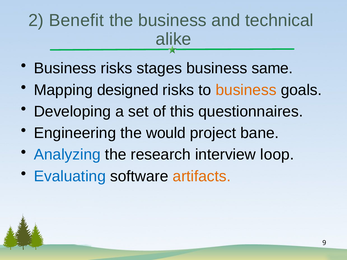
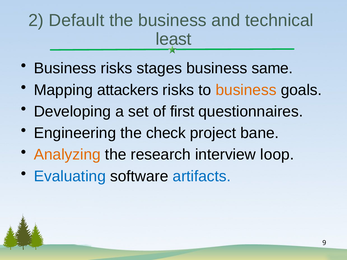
Benefit: Benefit -> Default
alike: alike -> least
designed: designed -> attackers
this: this -> first
would: would -> check
Analyzing colour: blue -> orange
artifacts colour: orange -> blue
